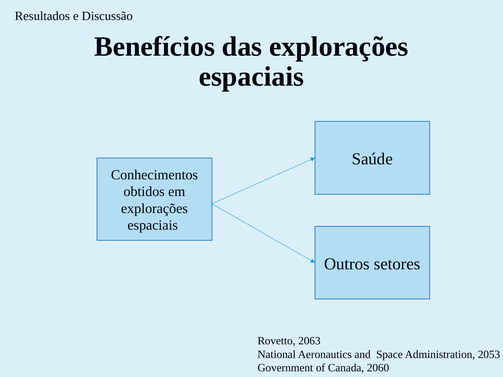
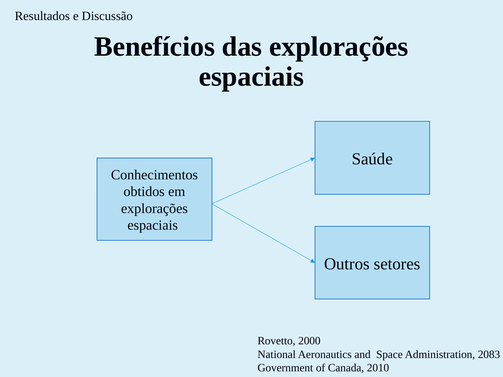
2063: 2063 -> 2000
2053: 2053 -> 2083
2060: 2060 -> 2010
